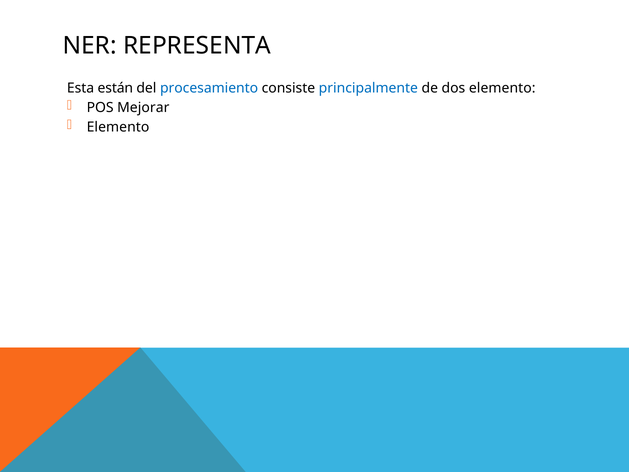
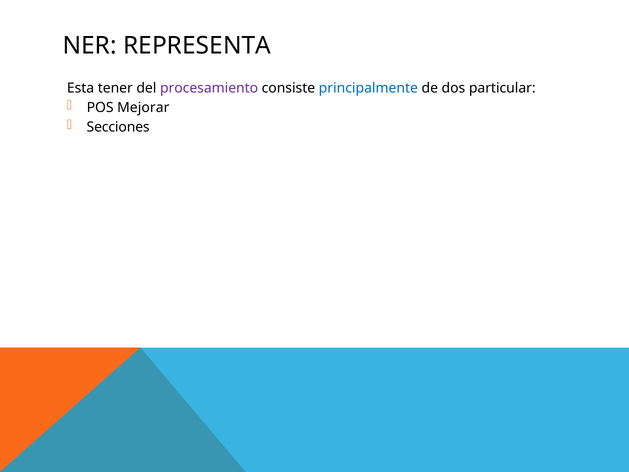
están: están -> tener
procesamiento colour: blue -> purple
dos elemento: elemento -> particular
Elemento at (118, 127): Elemento -> Secciones
